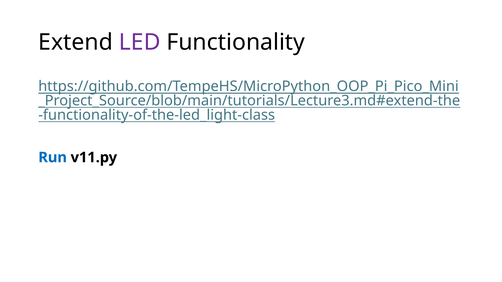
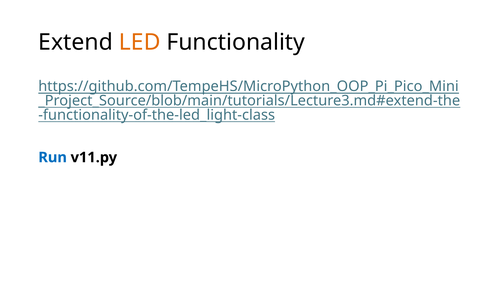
LED colour: purple -> orange
